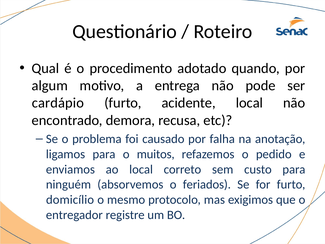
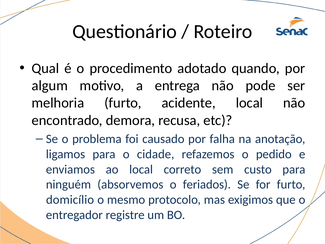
cardápio: cardápio -> melhoria
muitos: muitos -> cidade
